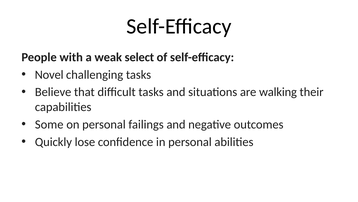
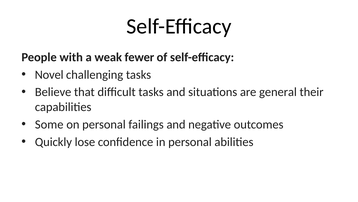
select: select -> fewer
walking: walking -> general
